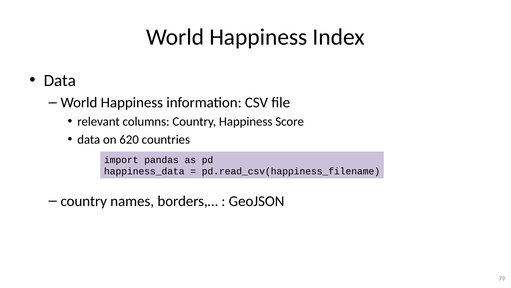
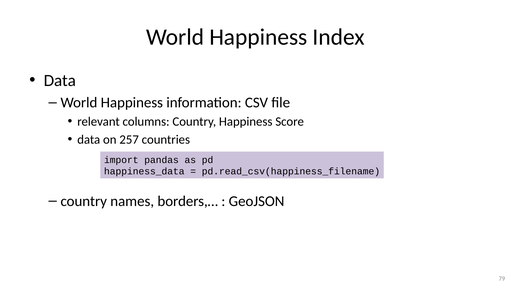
620: 620 -> 257
